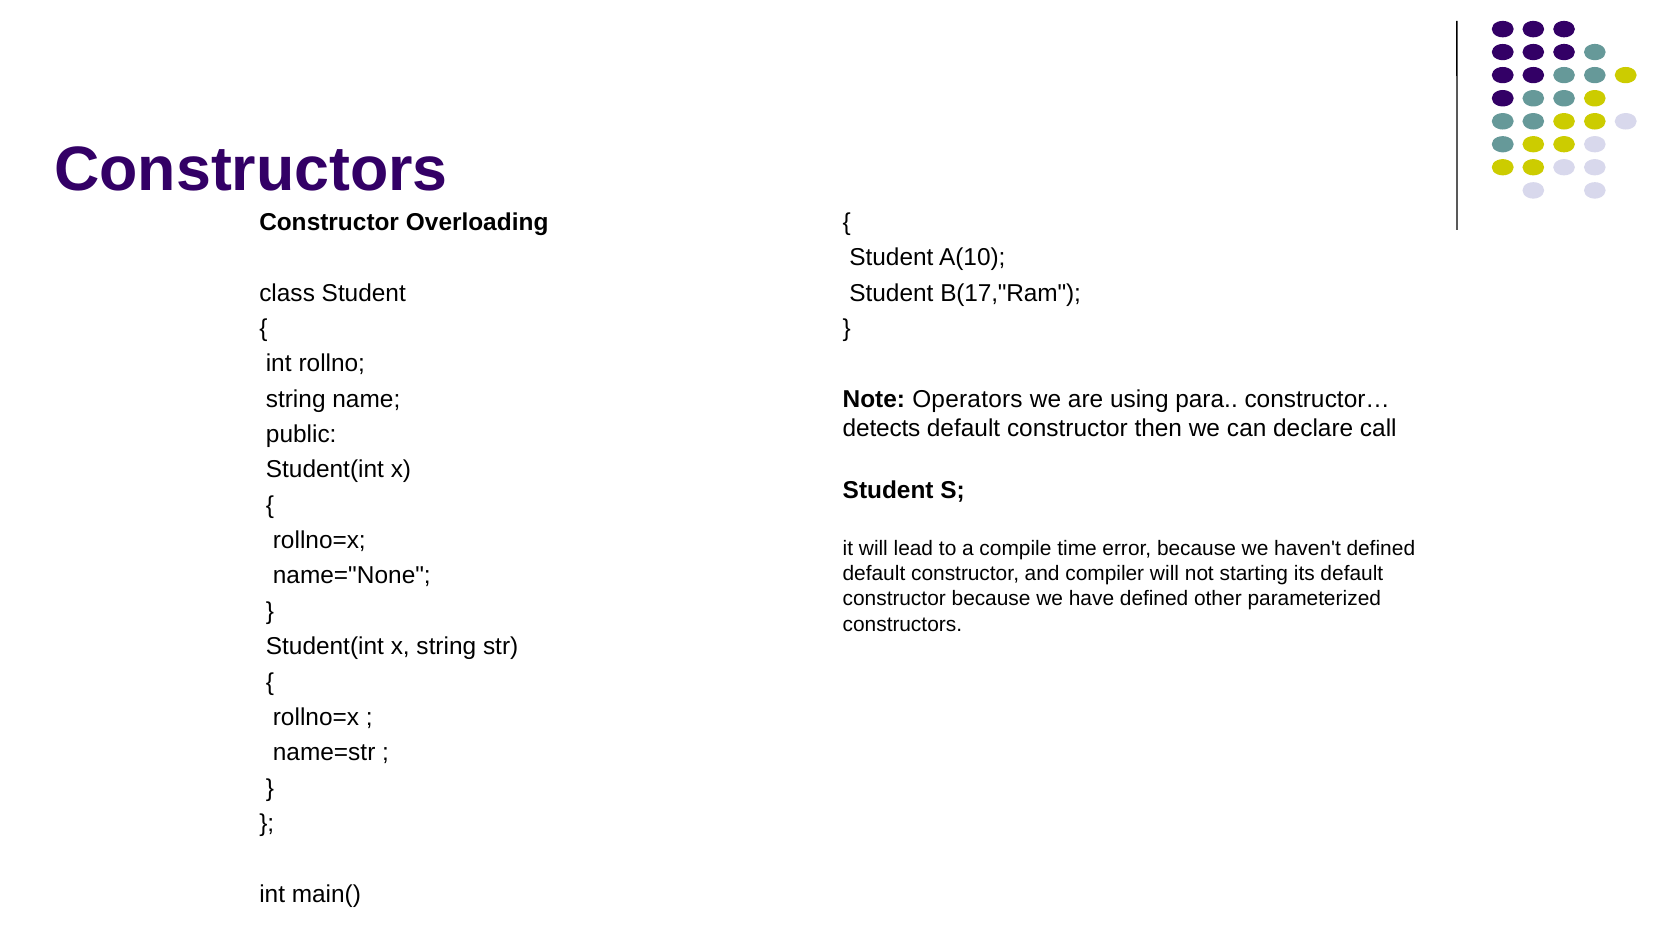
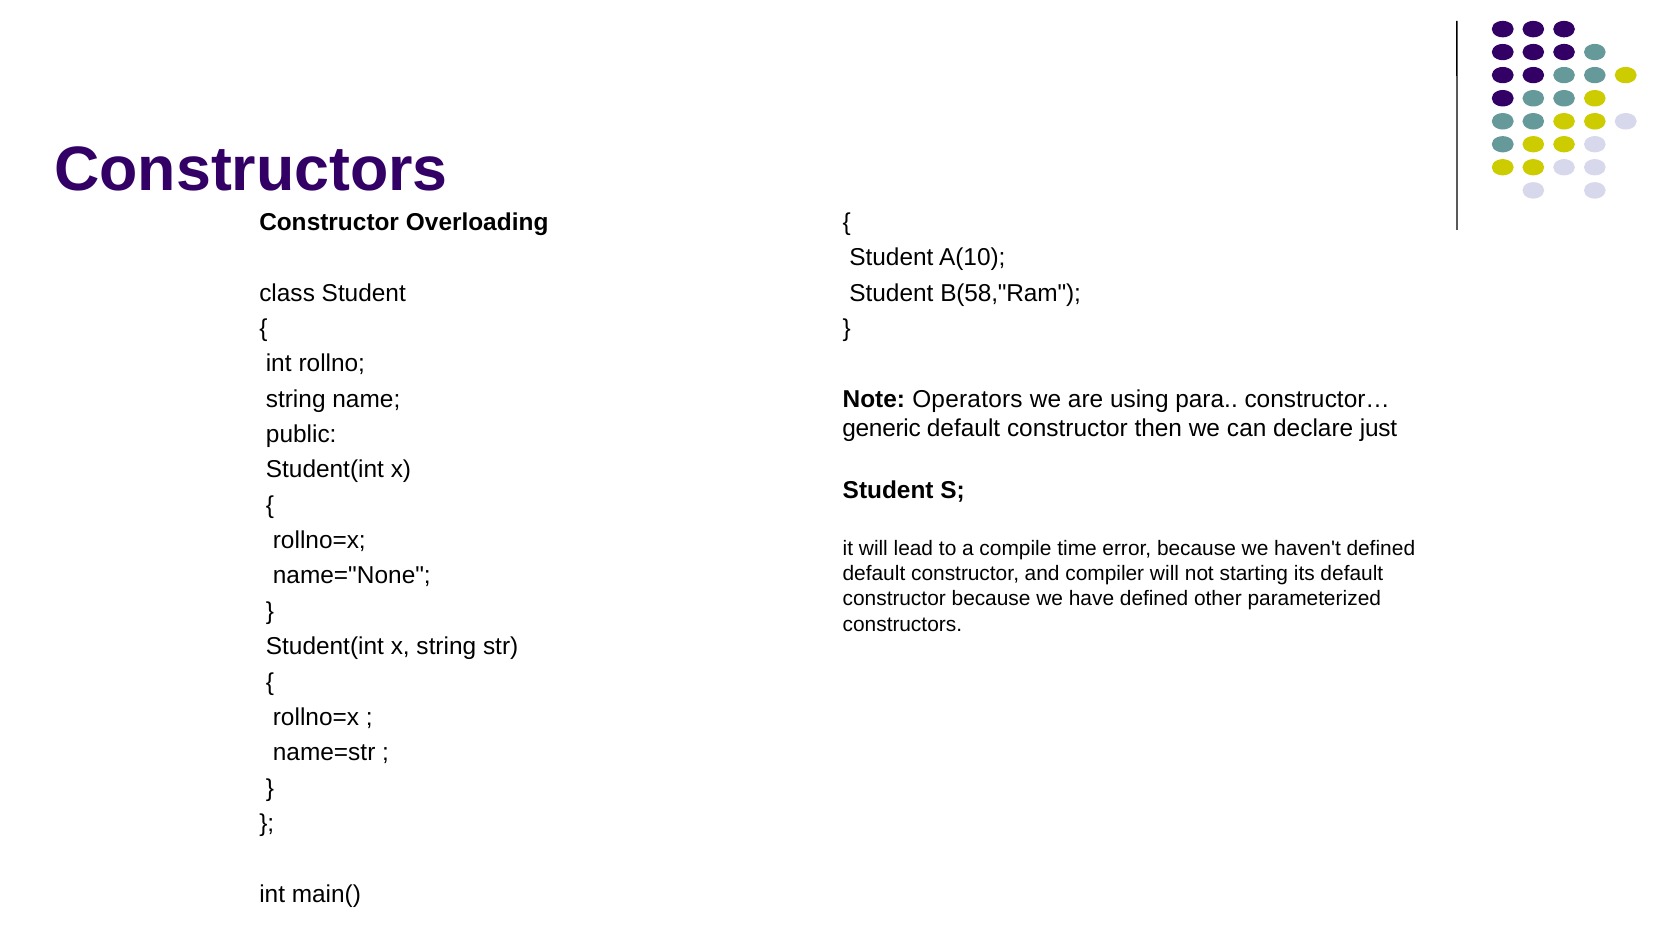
B(17,"Ram: B(17,"Ram -> B(58,"Ram
detects: detects -> generic
call: call -> just
